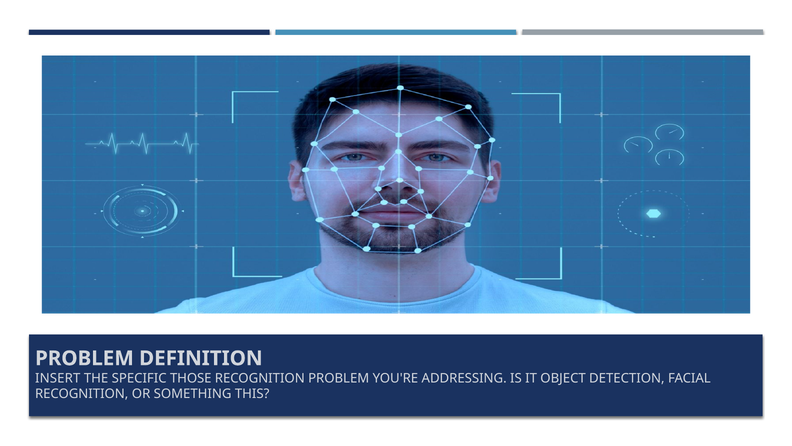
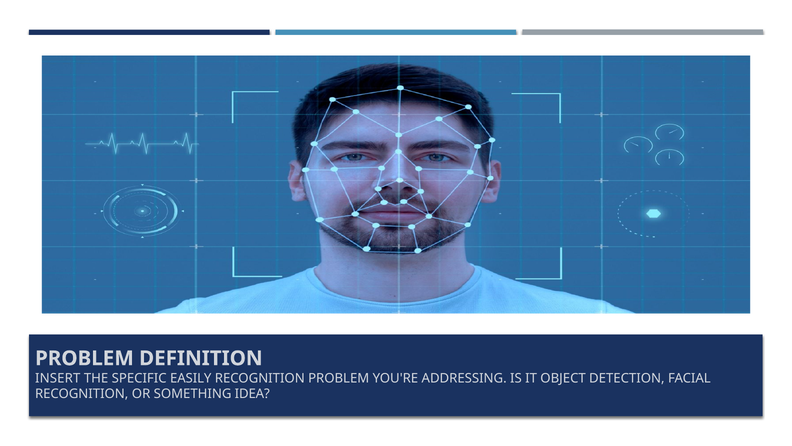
THOSE: THOSE -> EASILY
THIS: THIS -> IDEA
